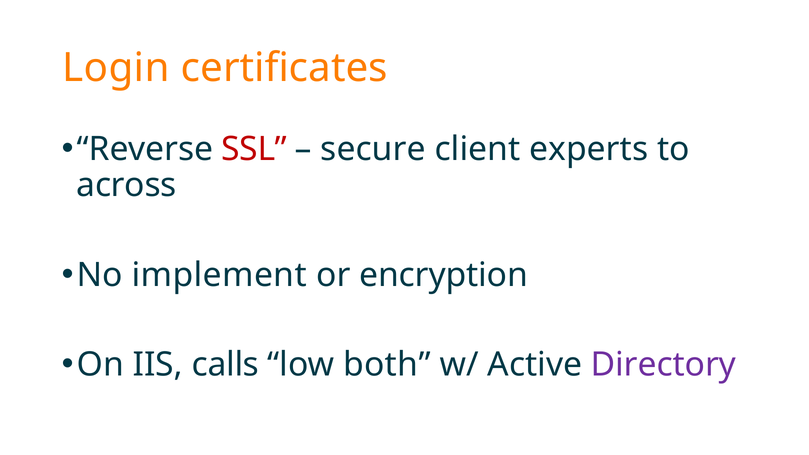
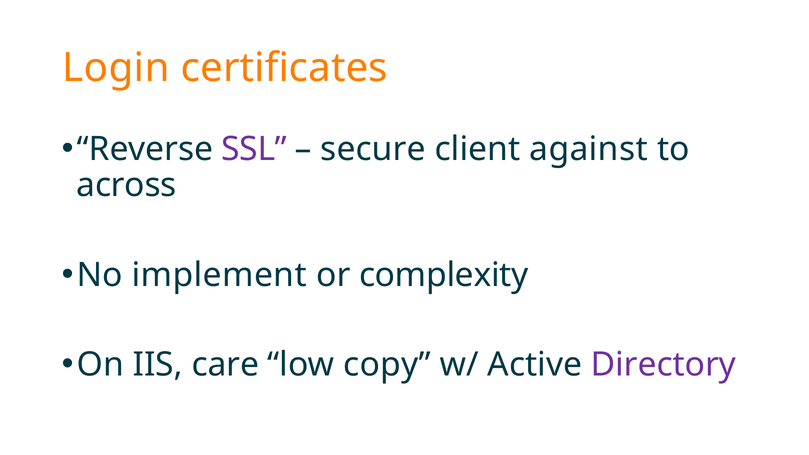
SSL colour: red -> purple
experts: experts -> against
encryption: encryption -> complexity
calls: calls -> care
both: both -> copy
